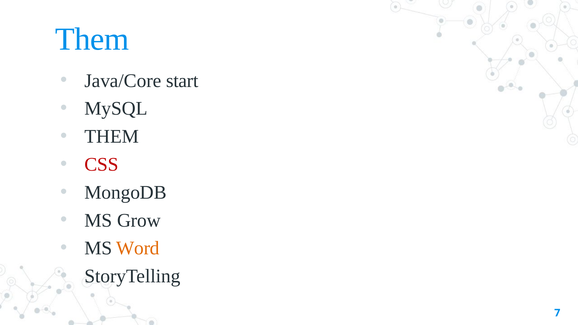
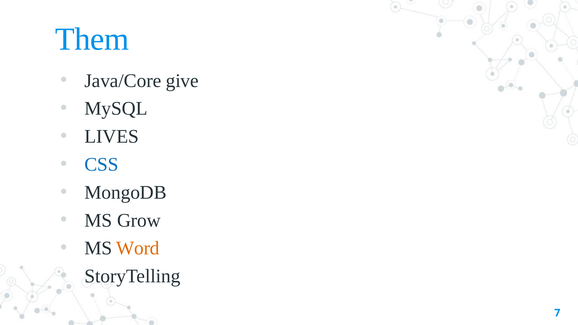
start: start -> give
THEM at (112, 137): THEM -> LIVES
CSS colour: red -> blue
